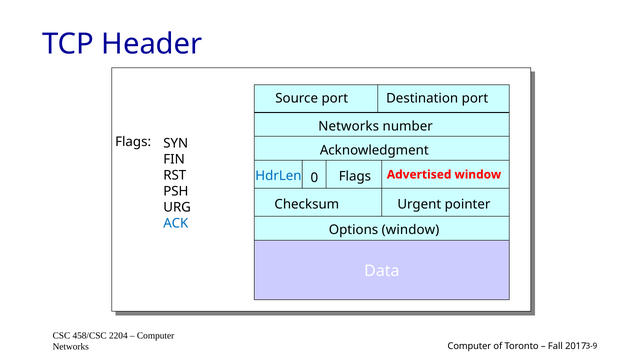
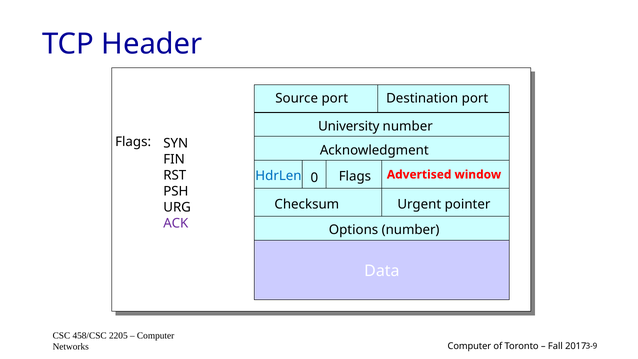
Networks at (349, 126): Networks -> University
ACK colour: blue -> purple
Options window: window -> number
2204: 2204 -> 2205
